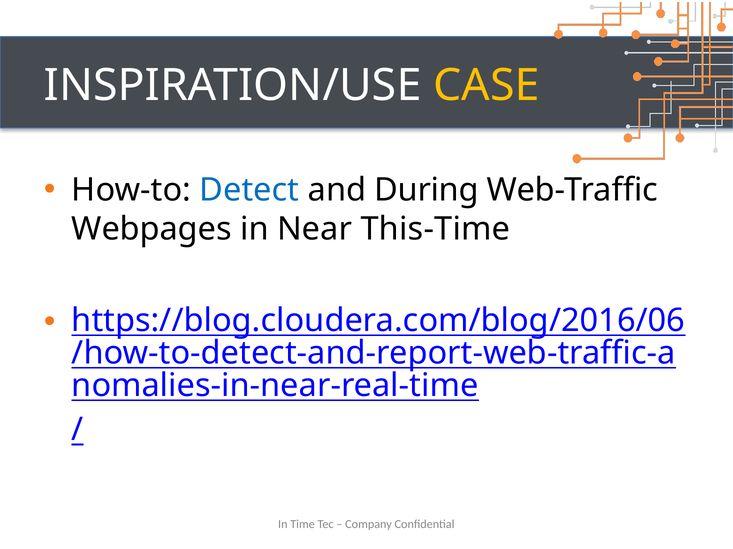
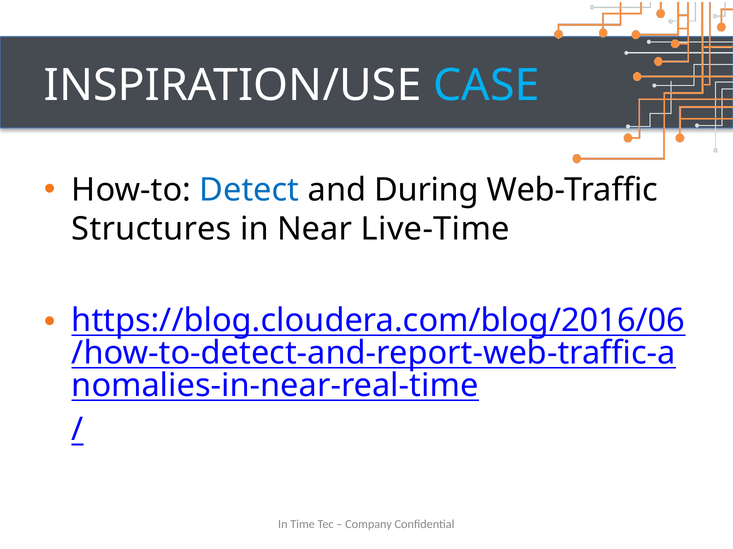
CASE colour: yellow -> light blue
Webpages: Webpages -> Structures
This-Time: This-Time -> Live-Time
